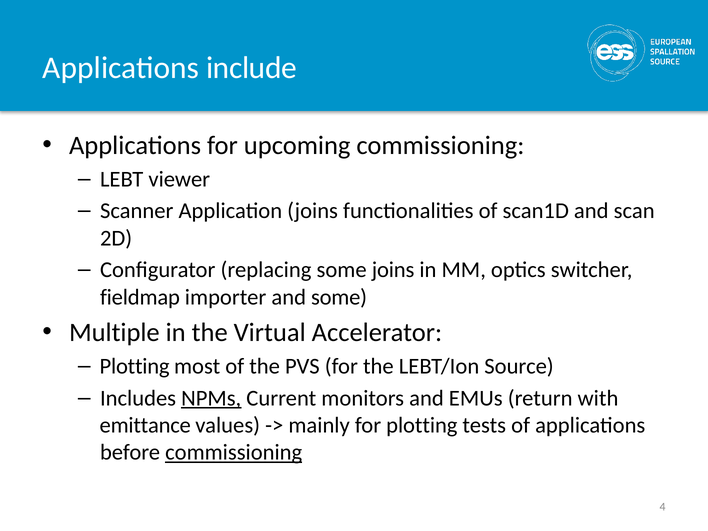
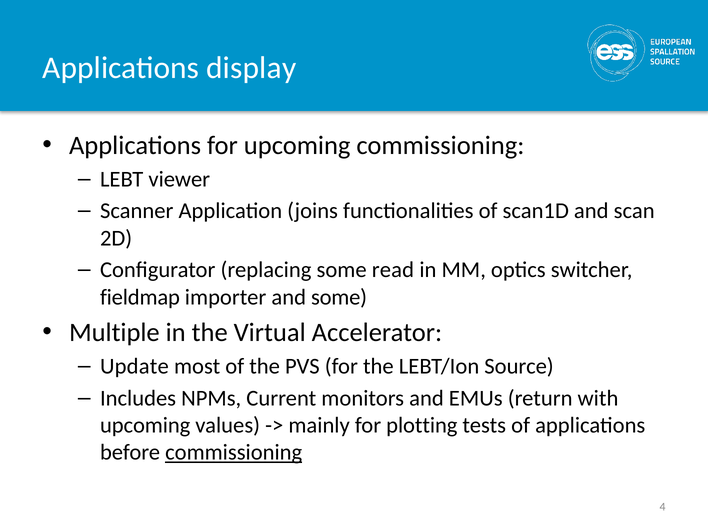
include: include -> display
some joins: joins -> read
Plotting at (135, 366): Plotting -> Update
NPMs underline: present -> none
emittance at (145, 425): emittance -> upcoming
